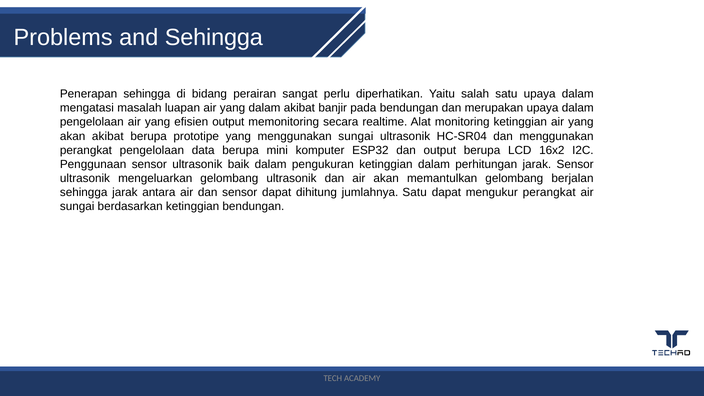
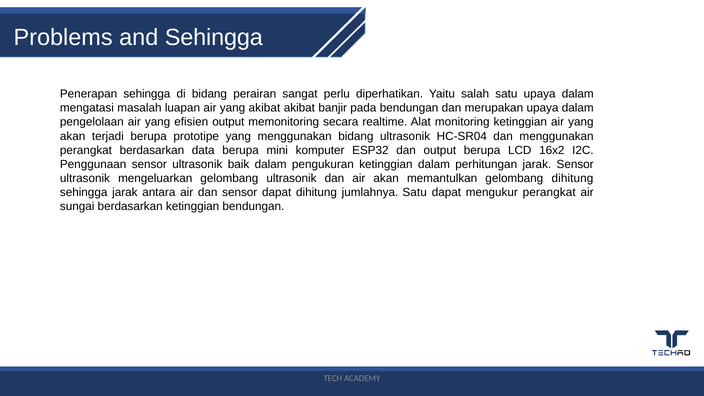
yang dalam: dalam -> akibat
akan akibat: akibat -> terjadi
menggunakan sungai: sungai -> bidang
perangkat pengelolaan: pengelolaan -> berdasarkan
gelombang berjalan: berjalan -> dihitung
